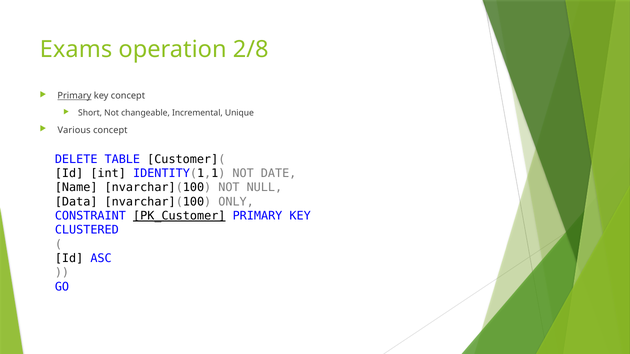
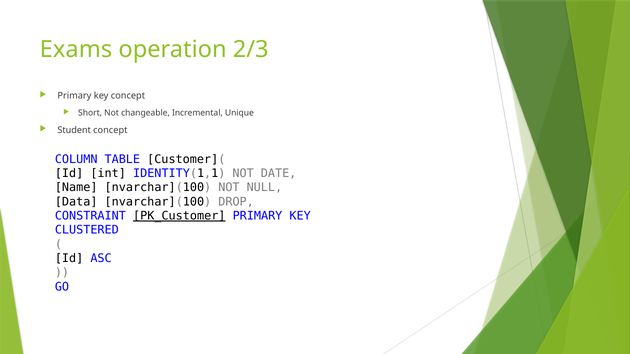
2/8: 2/8 -> 2/3
Primary at (74, 96) underline: present -> none
Various: Various -> Student
DELETE: DELETE -> COLUMN
ONLY: ONLY -> DROP
